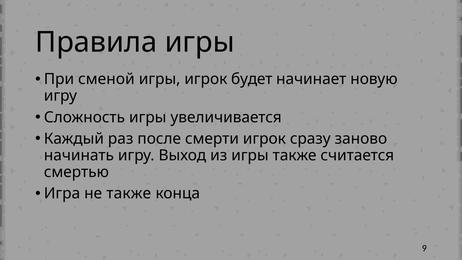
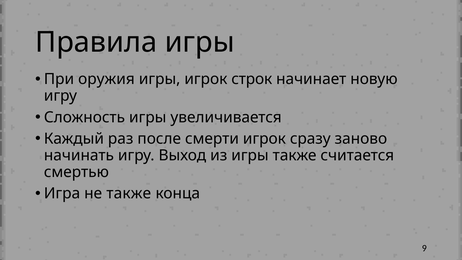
сменой: сменой -> оружия
будет: будет -> строк
